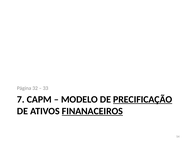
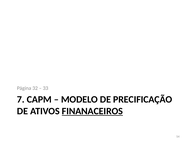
PRECIFICAÇÃO underline: present -> none
